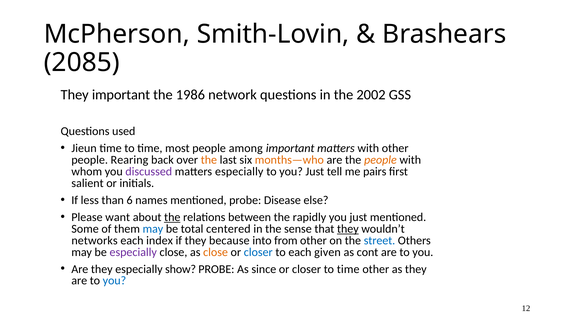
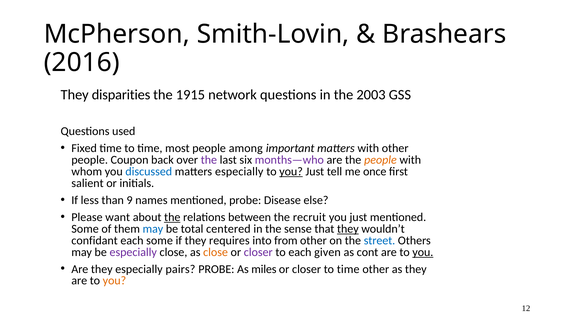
2085: 2085 -> 2016
They important: important -> disparities
1986: 1986 -> 1915
2002: 2002 -> 2003
Jieun: Jieun -> Fixed
Rearing: Rearing -> Coupon
the at (209, 160) colour: orange -> purple
months—who colour: orange -> purple
discussed colour: purple -> blue
you at (291, 171) underline: none -> present
pairs: pairs -> once
6: 6 -> 9
rapidly: rapidly -> recruit
networks: networks -> confidant
each index: index -> some
because: because -> requires
closer at (258, 252) colour: blue -> purple
you at (423, 252) underline: none -> present
show: show -> pairs
since: since -> miles
you at (114, 281) colour: blue -> orange
